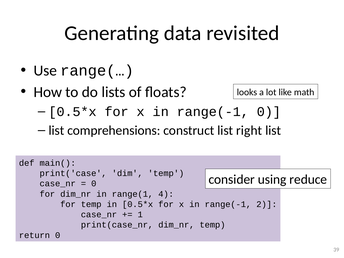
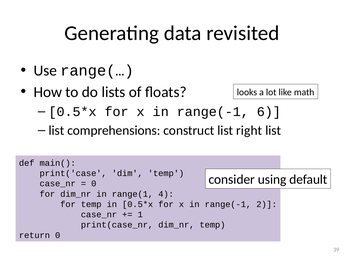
range(-1 0: 0 -> 6
reduce: reduce -> default
